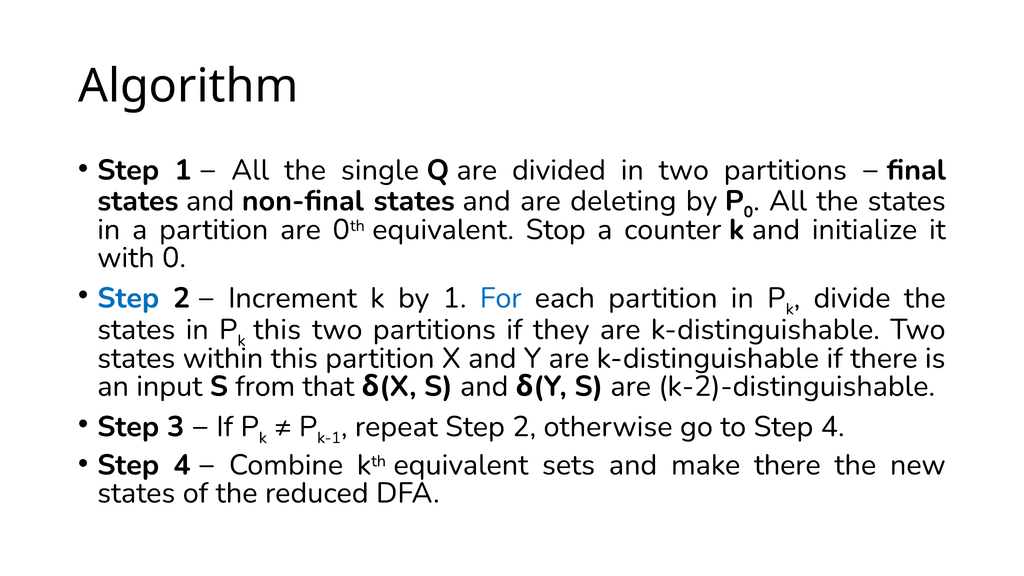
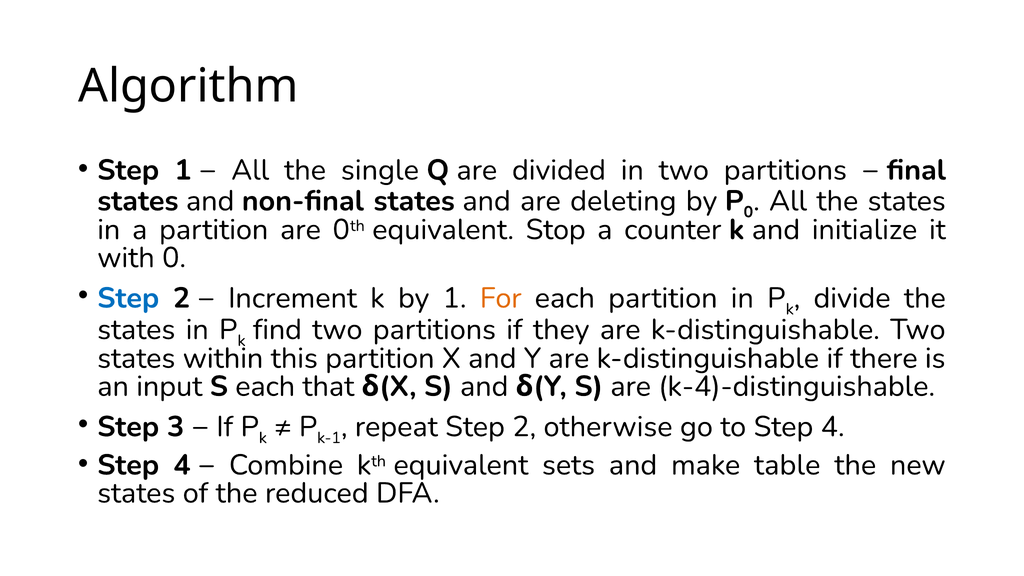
For colour: blue -> orange
k this: this -> find
S from: from -> each
k-2)-distinguishable: k-2)-distinguishable -> k-4)-distinguishable
make there: there -> table
